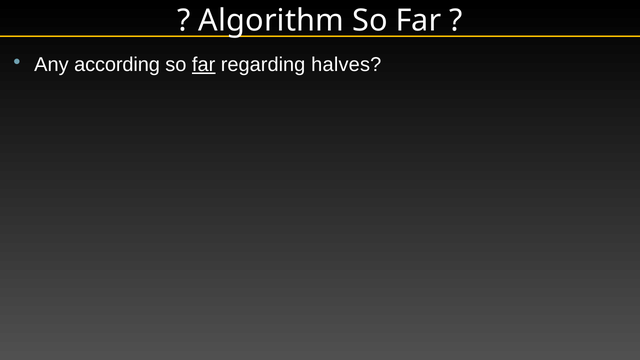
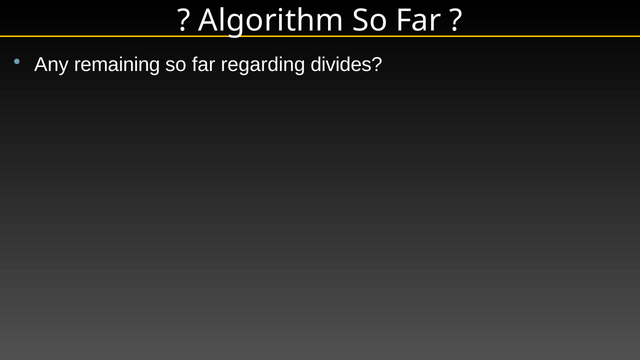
according: according -> remaining
far at (204, 65) underline: present -> none
halves: halves -> divides
